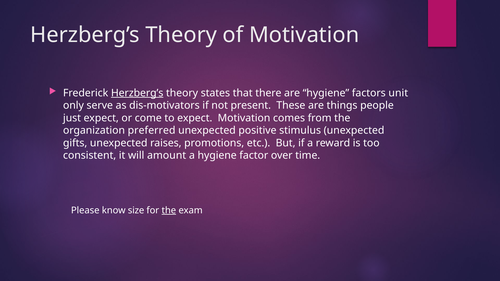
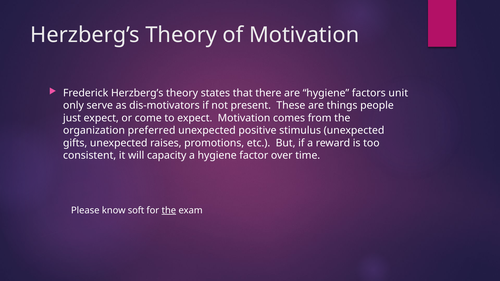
Herzberg’s at (137, 93) underline: present -> none
amount: amount -> capacity
size: size -> soft
